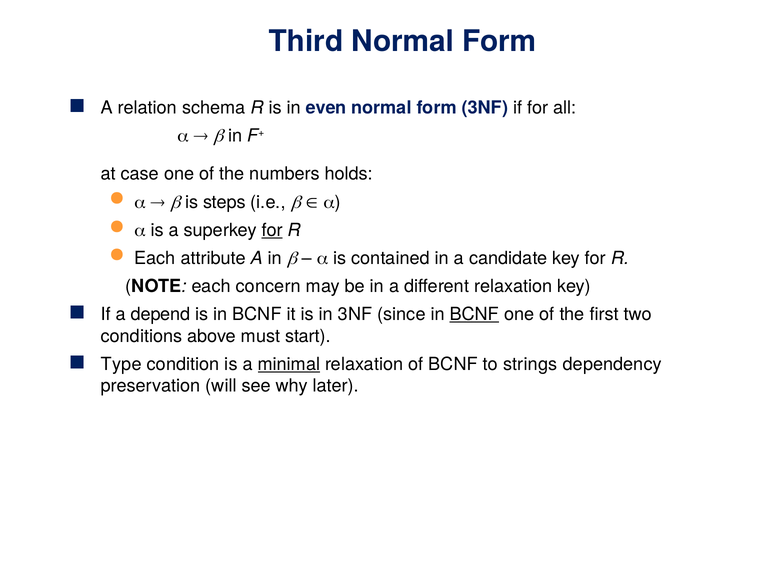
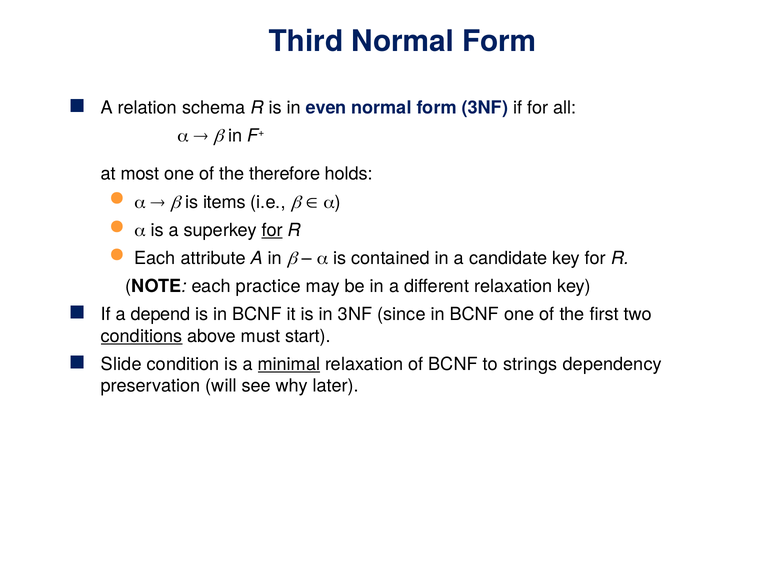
case: case -> most
numbers: numbers -> therefore
steps: steps -> items
concern: concern -> practice
BCNF at (474, 314) underline: present -> none
conditions underline: none -> present
Type: Type -> Slide
